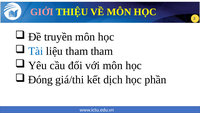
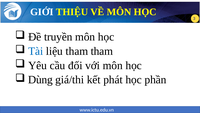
GIỚI colour: pink -> white
Đóng: Đóng -> Dùng
dịch: dịch -> phát
